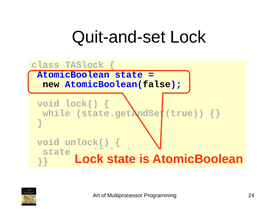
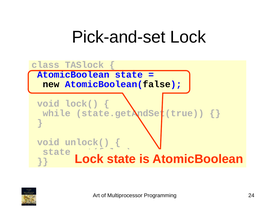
Quit-and-set: Quit-and-set -> Pick-and-set
